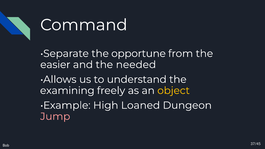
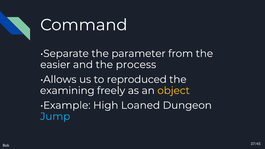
opportune: opportune -> parameter
needed: needed -> process
understand: understand -> reproduced
Jump colour: pink -> light blue
